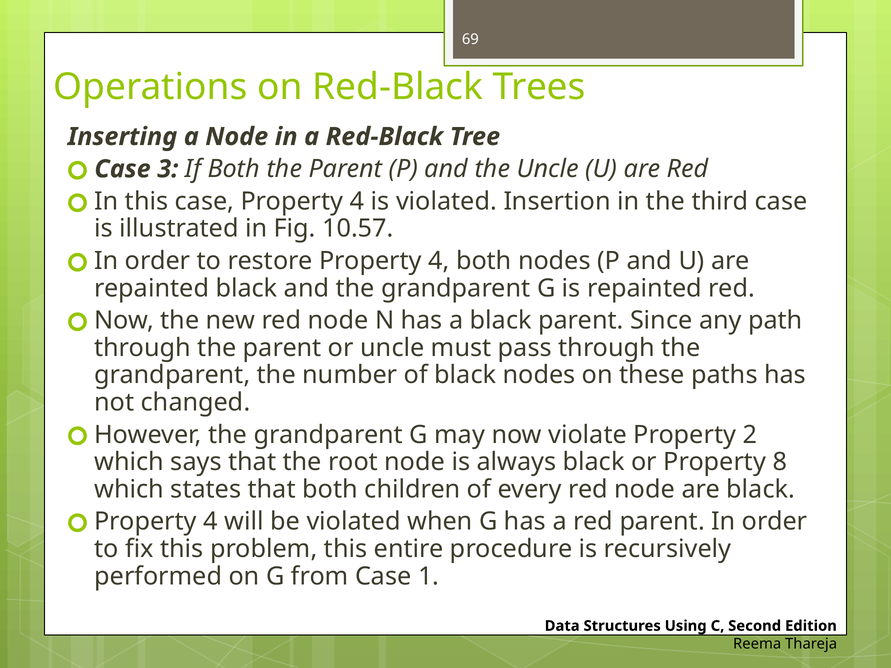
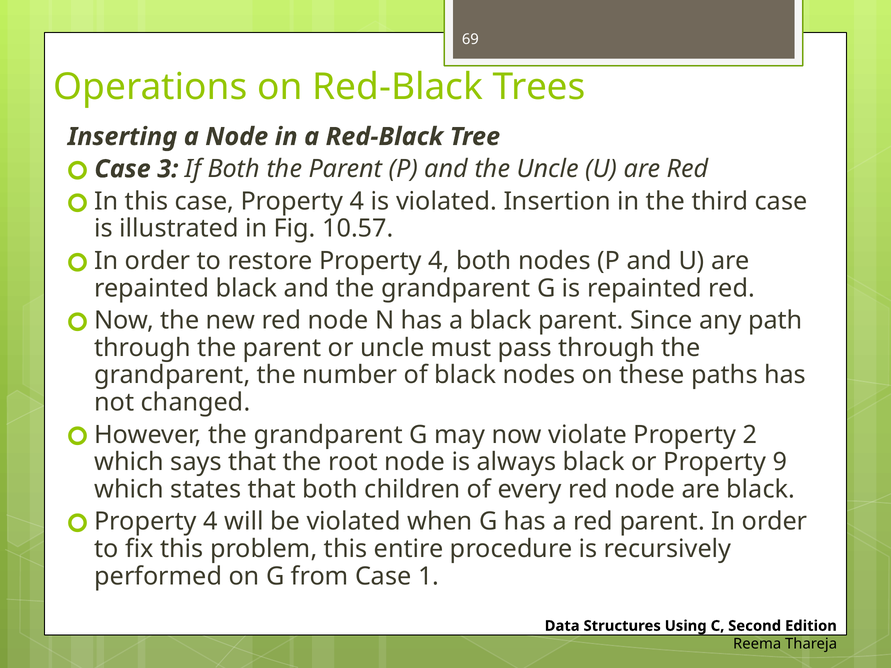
8: 8 -> 9
